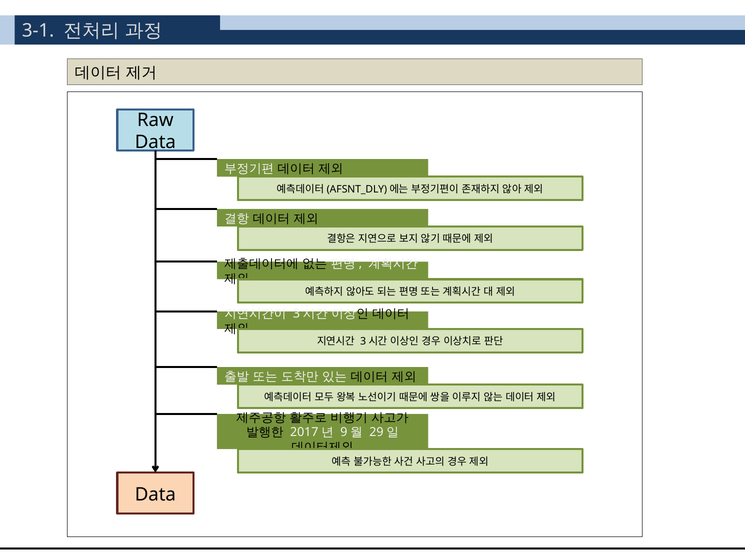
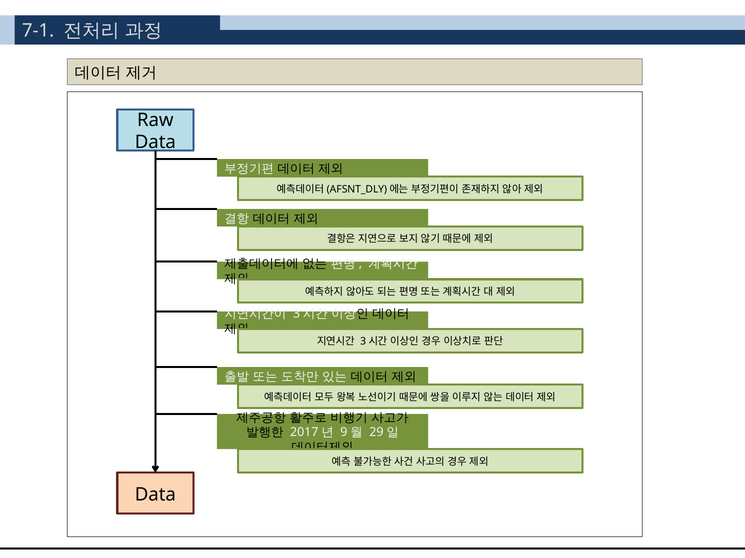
3-1: 3-1 -> 7-1
